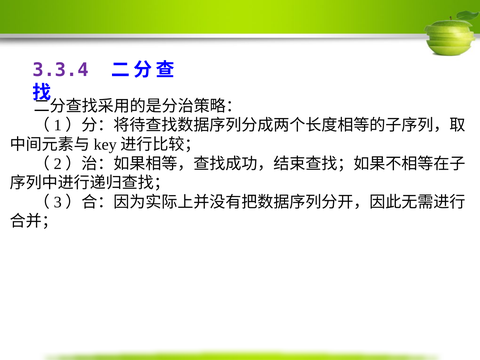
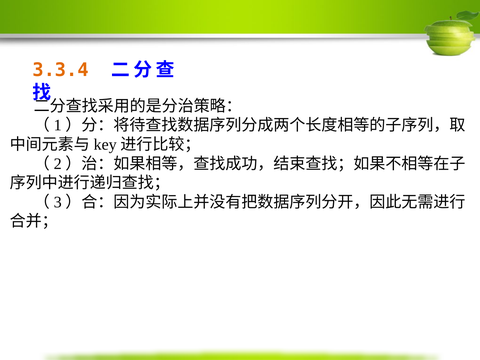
3.3.4 colour: purple -> orange
